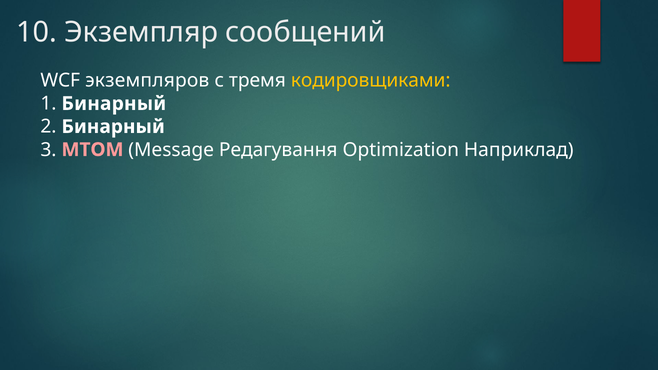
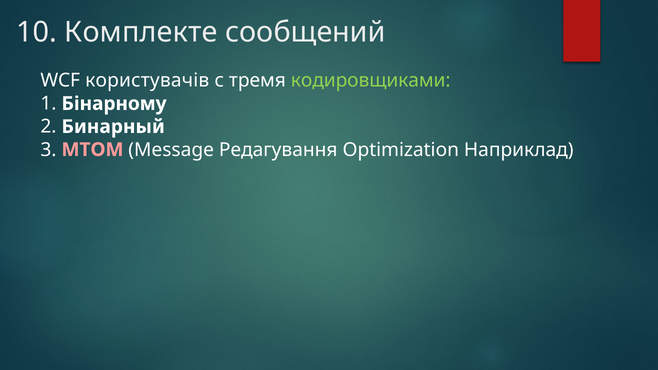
Экземпляр: Экземпляр -> Комплекте
экземпляров: экземпляров -> користувачів
кодировщиками colour: yellow -> light green
1 Бинарный: Бинарный -> Бінарному
